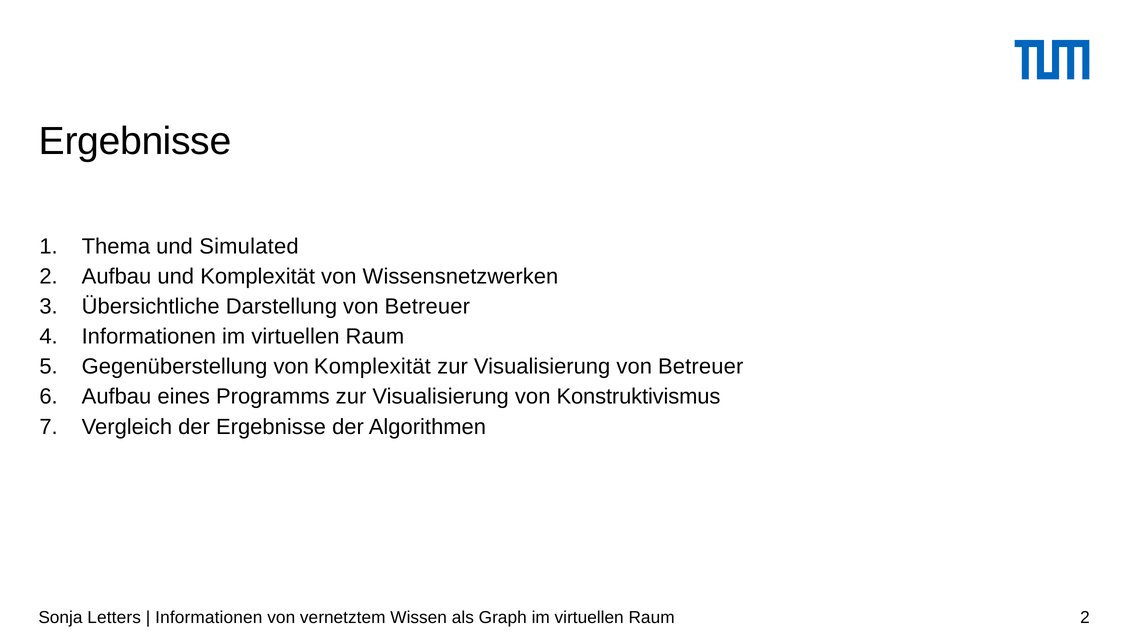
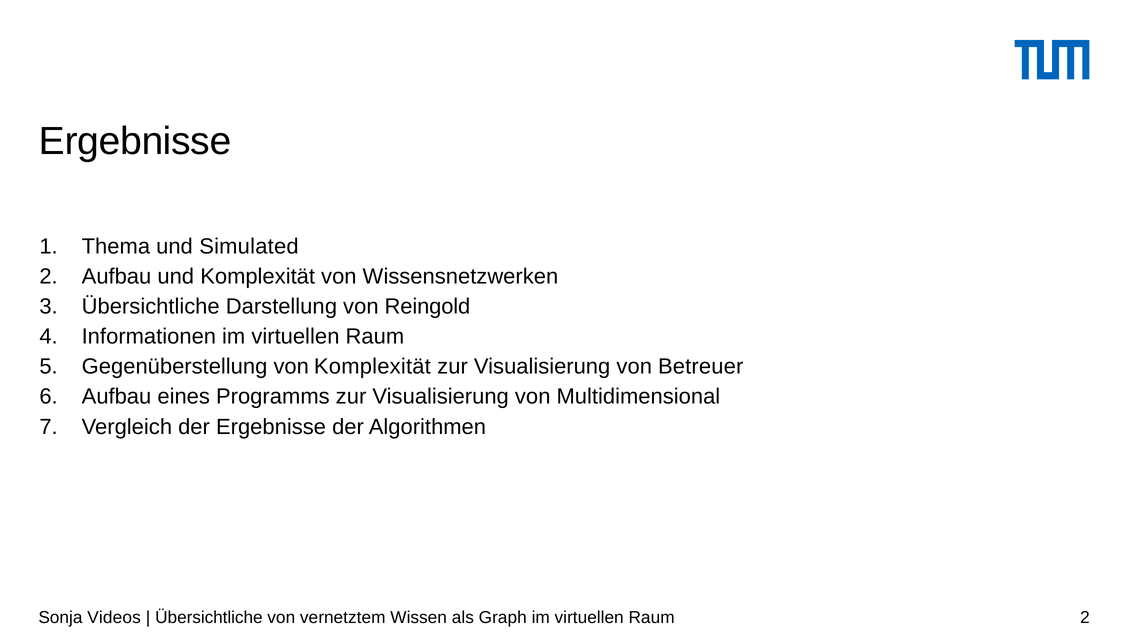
Darstellung von Betreuer: Betreuer -> Reingold
Konstruktivismus: Konstruktivismus -> Multidimensional
Letters: Letters -> Videos
Informationen at (209, 618): Informationen -> Übersichtliche
